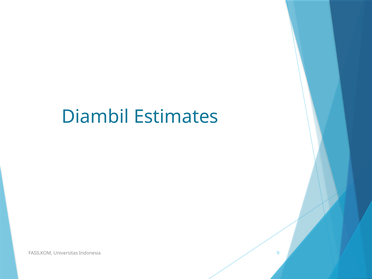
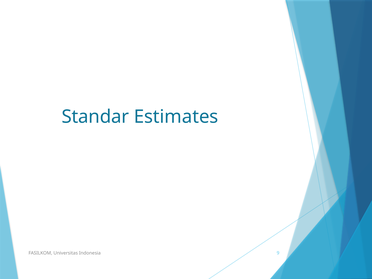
Diambil: Diambil -> Standar
